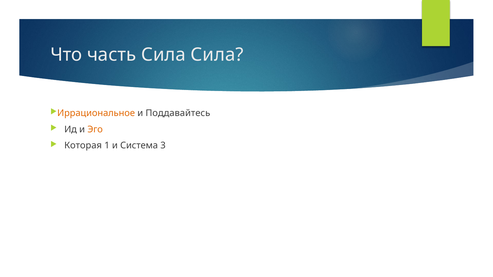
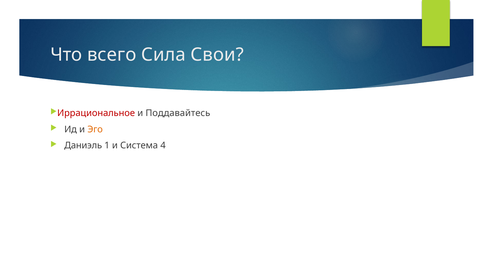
часть: часть -> всего
Сила Сила: Сила -> Свои
Иррациональное colour: orange -> red
Которая: Которая -> Даниэль
3: 3 -> 4
